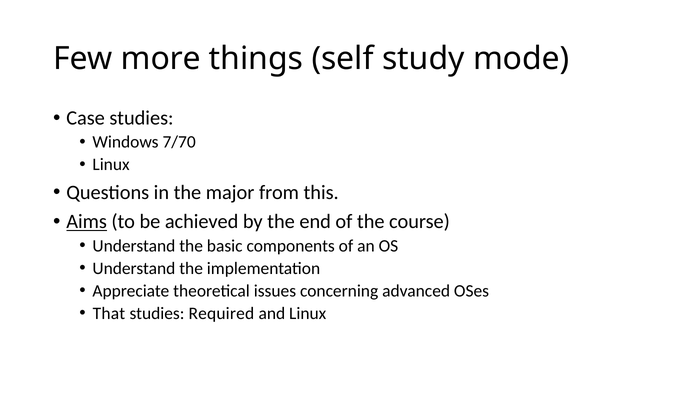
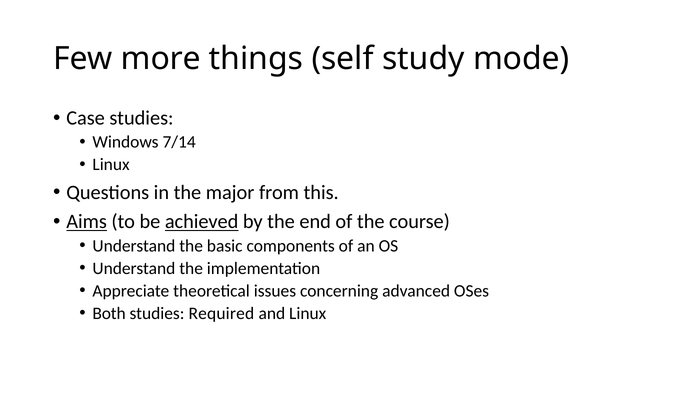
7/70: 7/70 -> 7/14
achieved underline: none -> present
That: That -> Both
